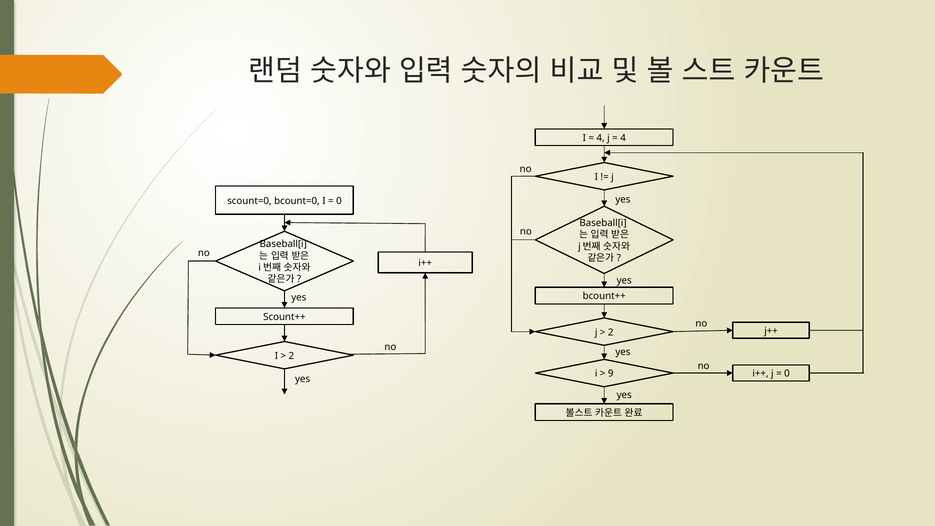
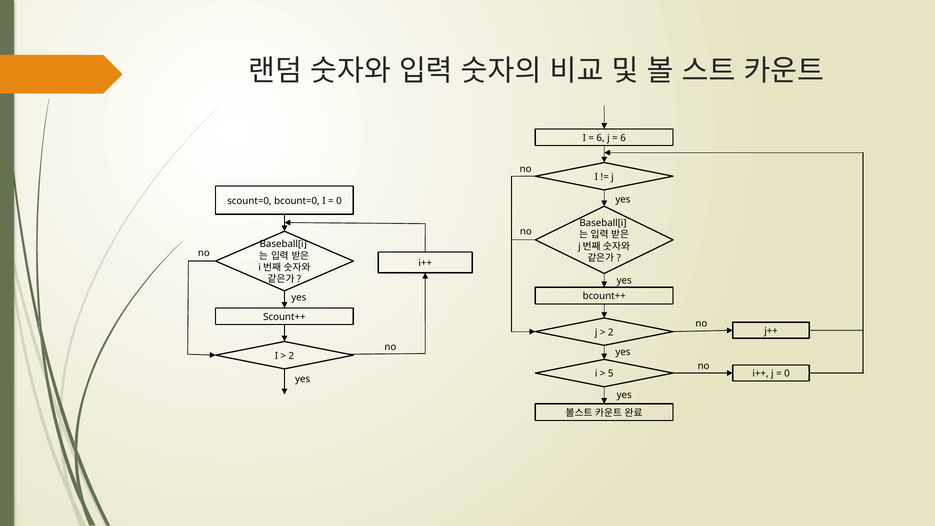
4 at (601, 138): 4 -> 6
4 at (623, 138): 4 -> 6
9: 9 -> 5
